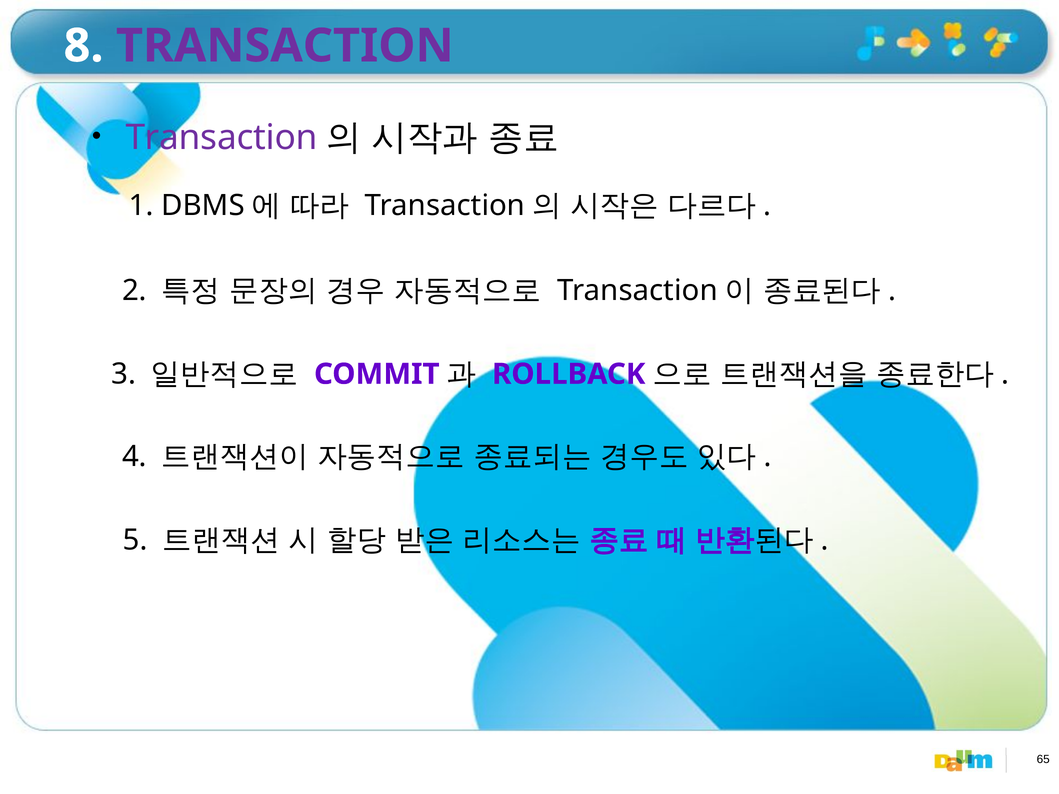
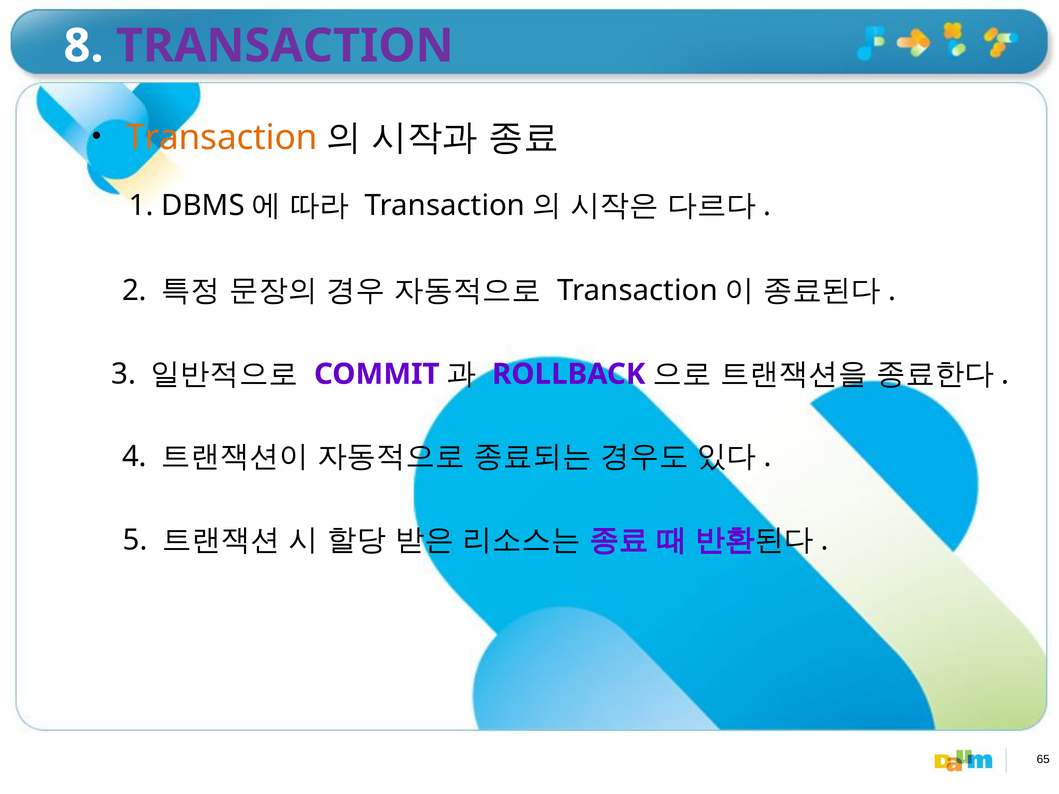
Transaction at (222, 138) colour: purple -> orange
